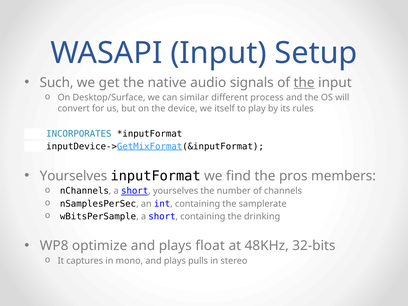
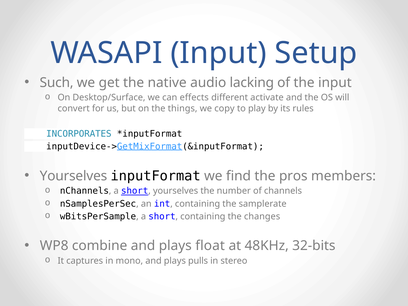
signals: signals -> lacking
the at (304, 83) underline: present -> none
similar: similar -> effects
process: process -> activate
device: device -> things
itself: itself -> copy
drinking: drinking -> changes
optimize: optimize -> combine
